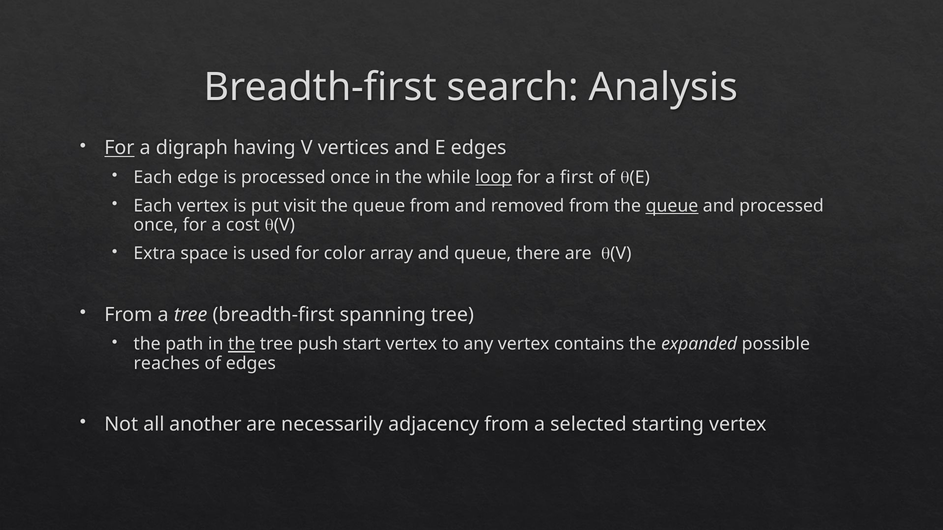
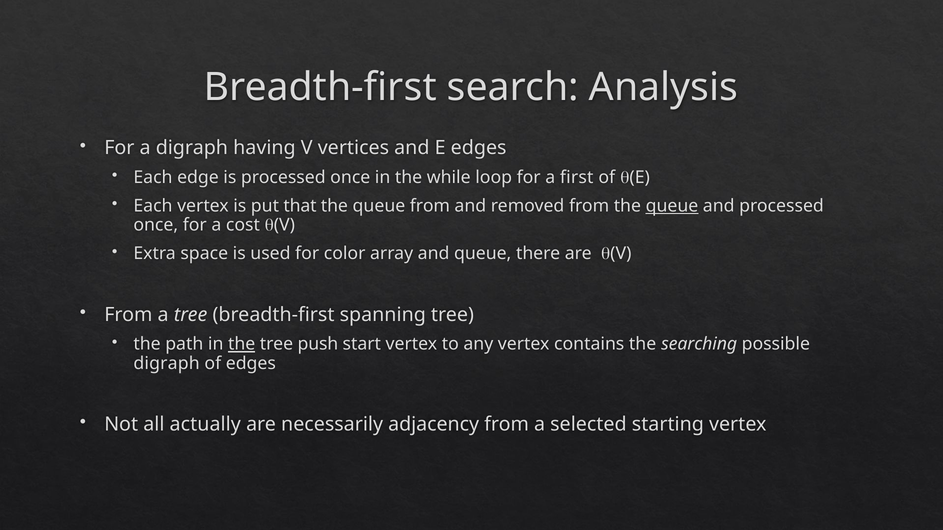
For at (119, 148) underline: present -> none
loop underline: present -> none
visit: visit -> that
expanded: expanded -> searching
reaches at (167, 364): reaches -> digraph
another: another -> actually
